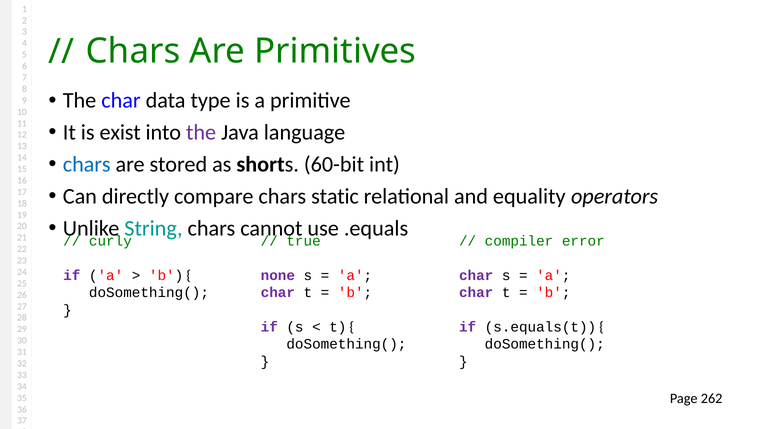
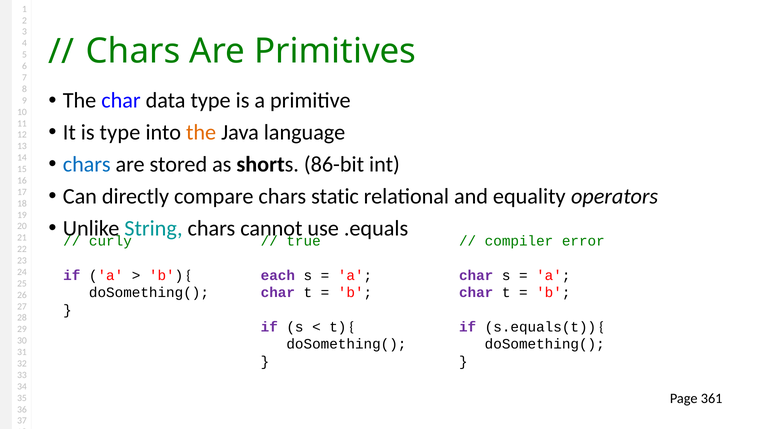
is exist: exist -> type
the at (201, 132) colour: purple -> orange
60-bit: 60-bit -> 86-bit
none: none -> each
262: 262 -> 361
